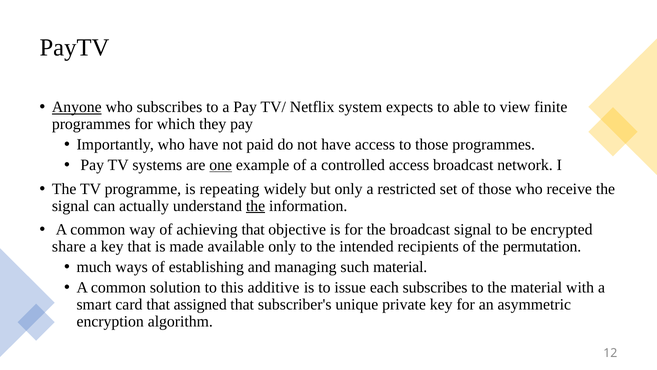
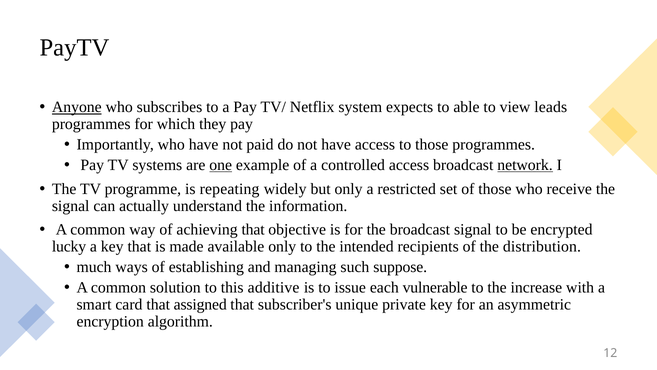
finite: finite -> leads
network underline: none -> present
the at (256, 206) underline: present -> none
share: share -> lucky
permutation: permutation -> distribution
such material: material -> suppose
each subscribes: subscribes -> vulnerable
the material: material -> increase
